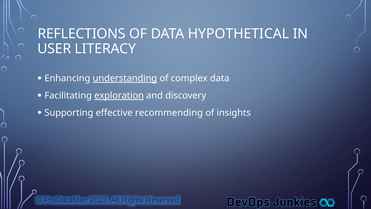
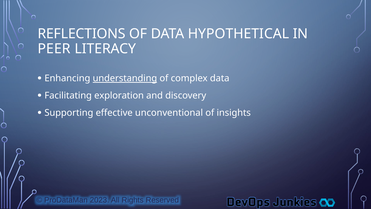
USER: USER -> PEER
exploration underline: present -> none
recommending: recommending -> unconventional
